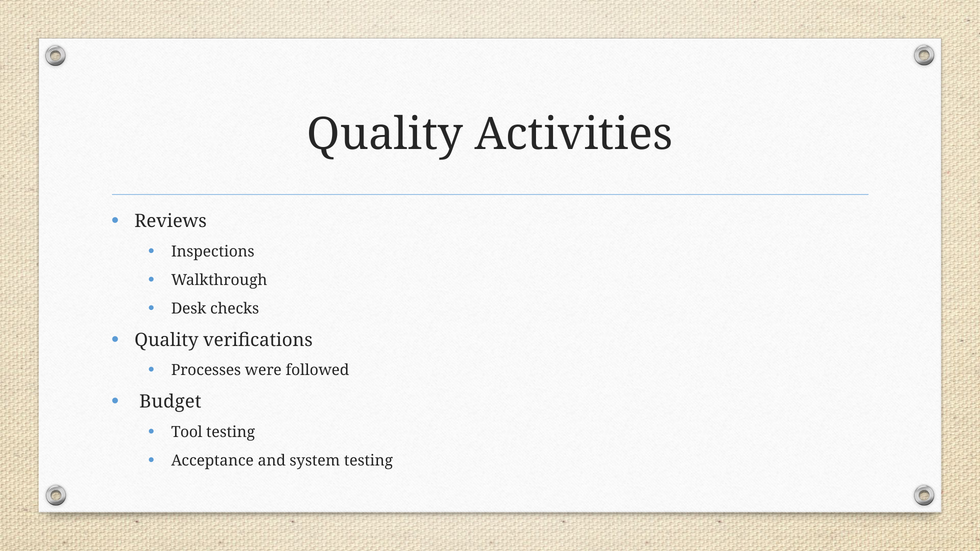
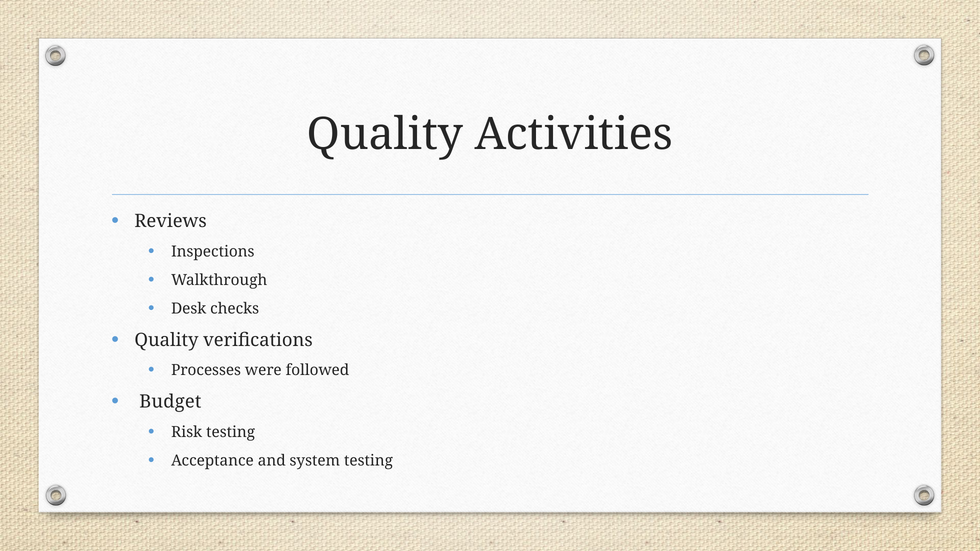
Tool: Tool -> Risk
